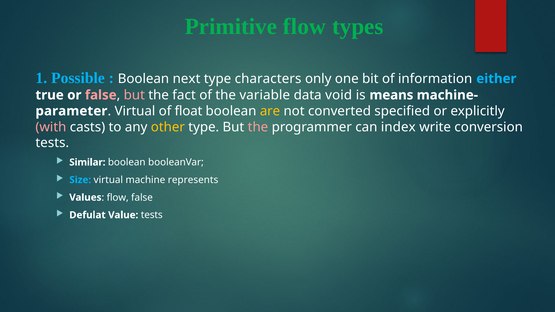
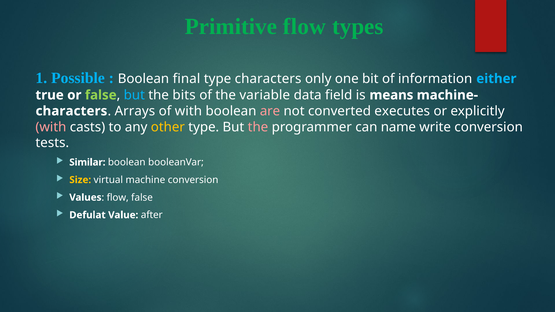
next: next -> final
false at (101, 95) colour: pink -> light green
but at (134, 95) colour: pink -> light blue
fact: fact -> bits
void: void -> field
parameter at (71, 111): parameter -> characters
Virtual at (135, 111): Virtual -> Arrays
of float: float -> with
are colour: yellow -> pink
specified: specified -> executes
index: index -> name
Size colour: light blue -> yellow
machine represents: represents -> conversion
Value tests: tests -> after
